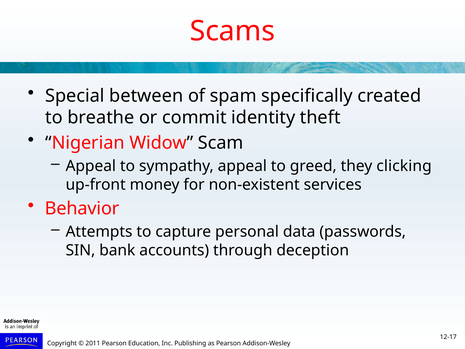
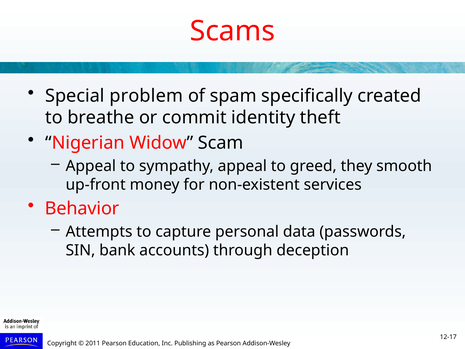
between: between -> problem
clicking: clicking -> smooth
